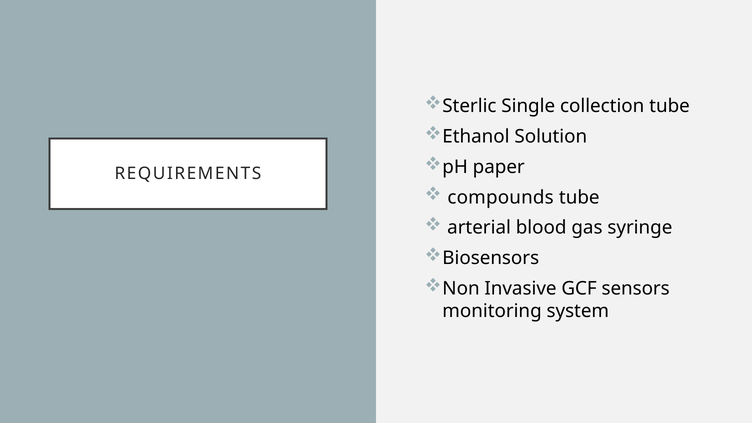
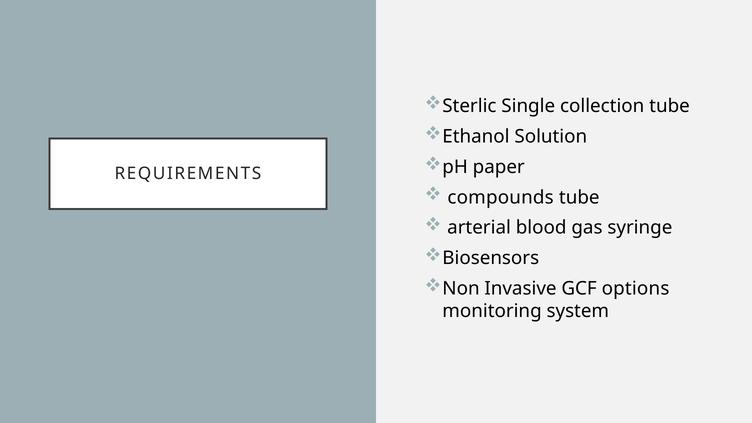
sensors: sensors -> options
